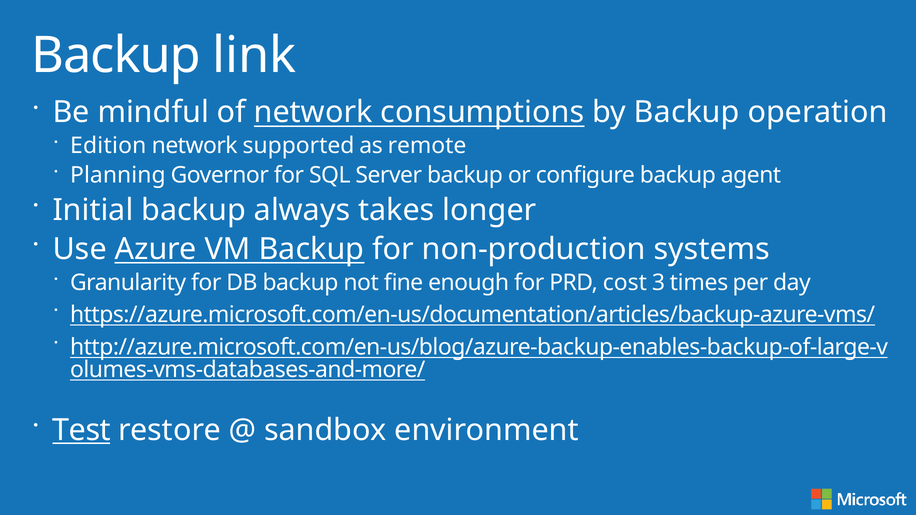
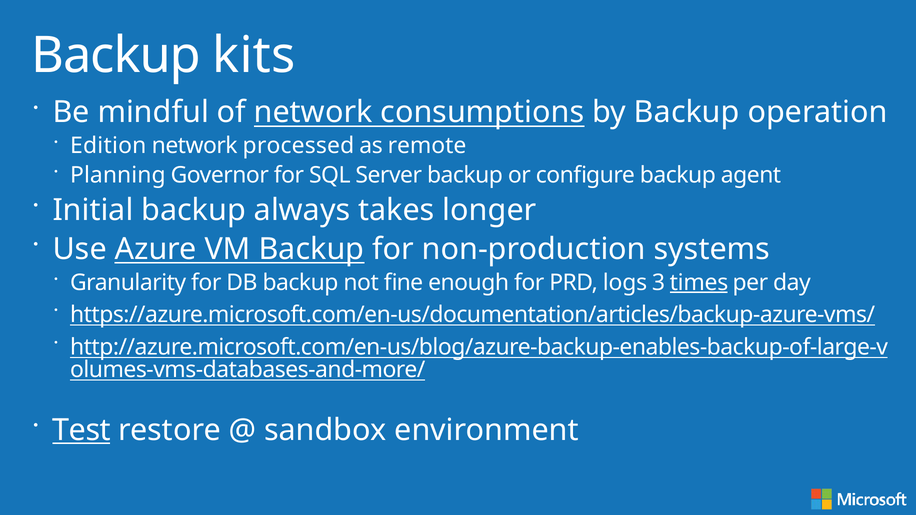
link: link -> kits
supported: supported -> processed
cost: cost -> logs
times underline: none -> present
